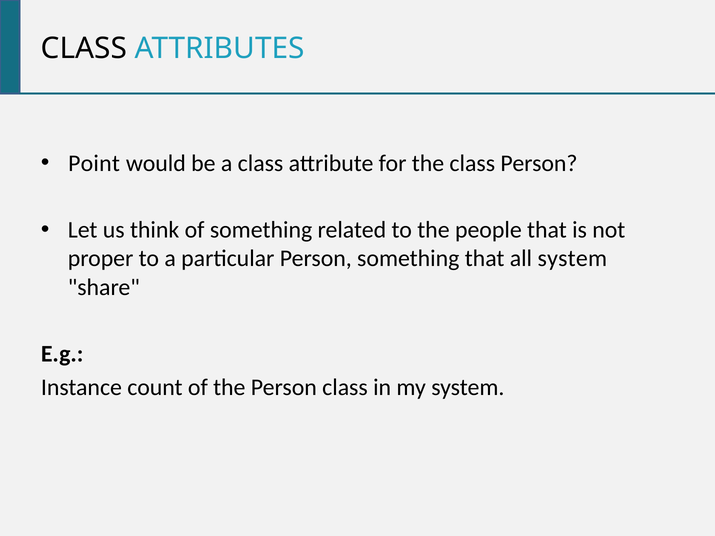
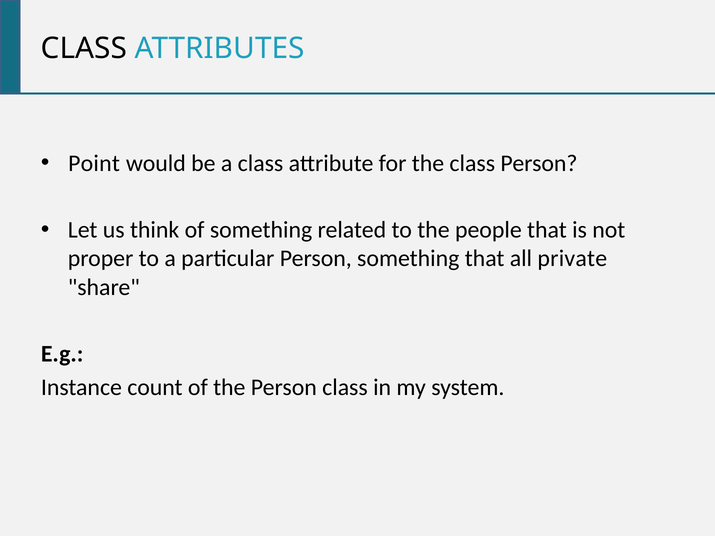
all system: system -> private
